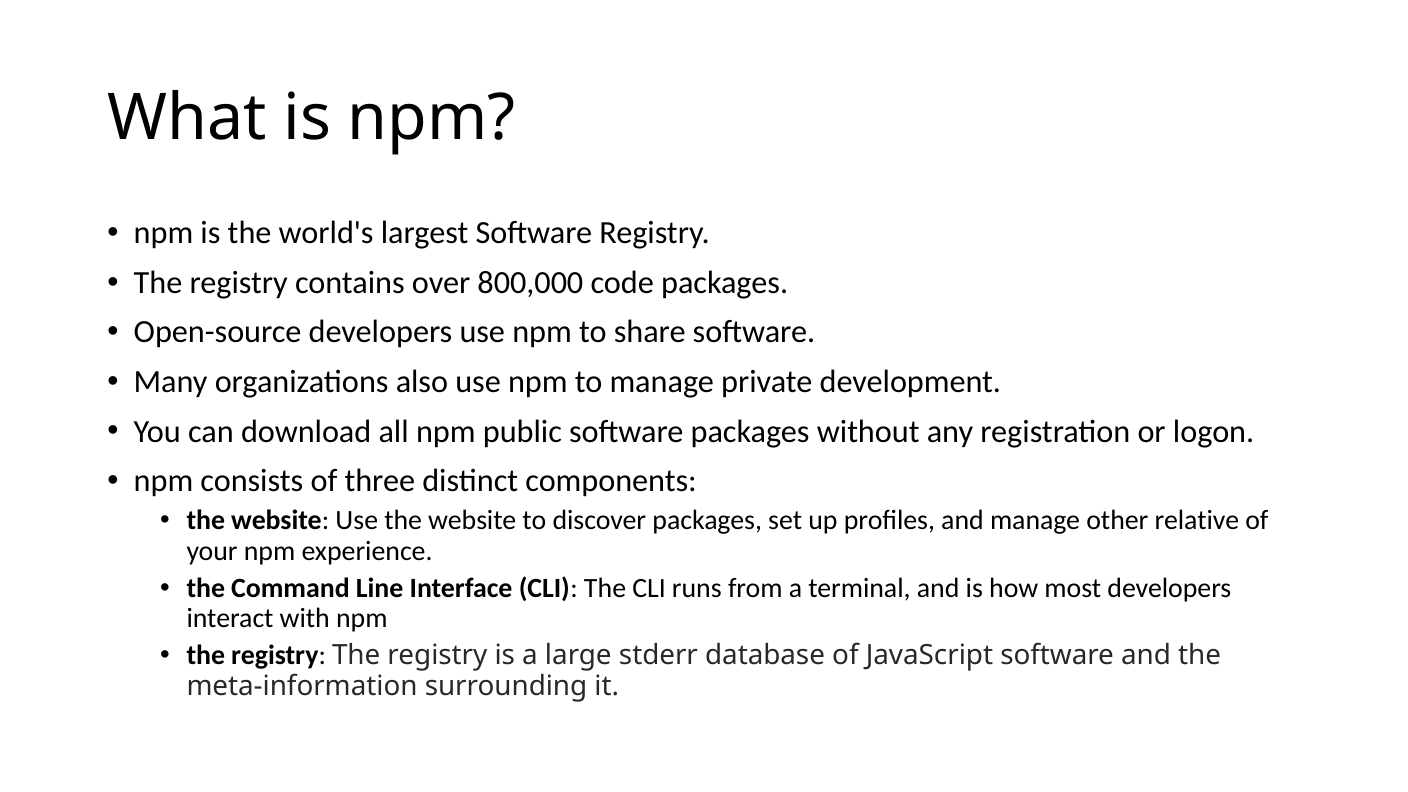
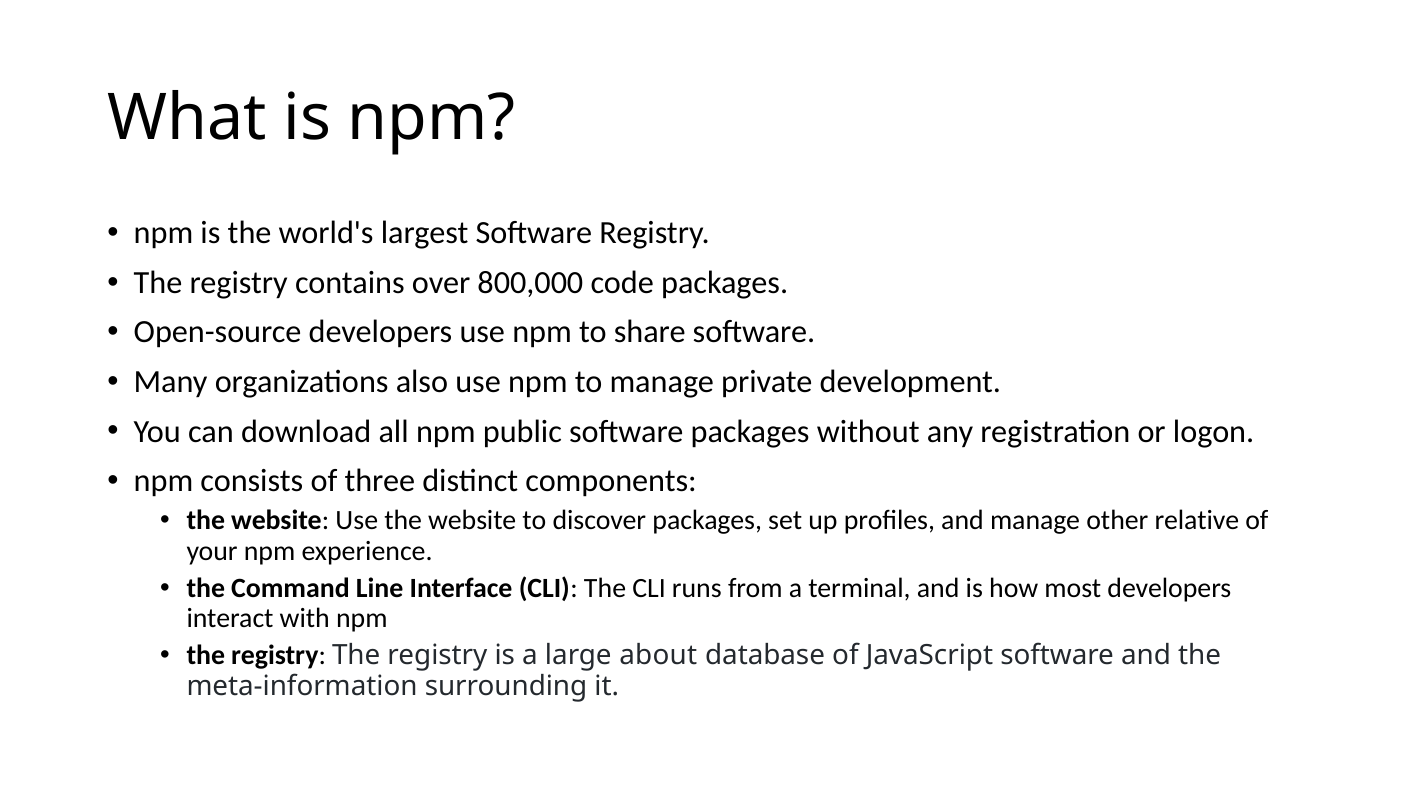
stderr: stderr -> about
